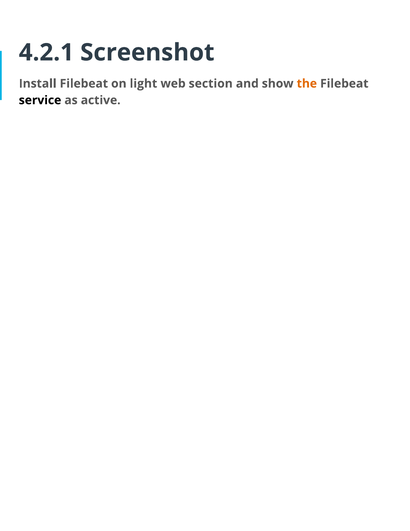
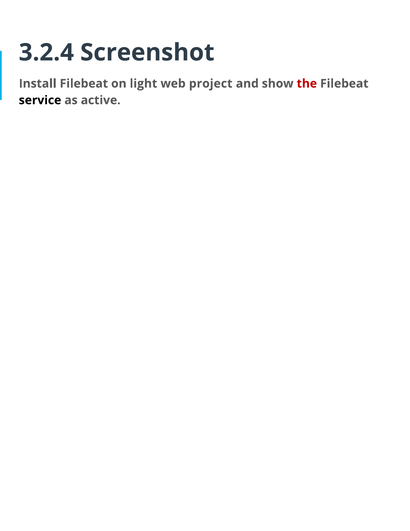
4.2.1: 4.2.1 -> 3.2.4
section: section -> project
the colour: orange -> red
